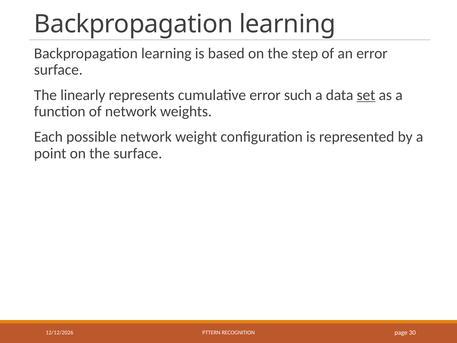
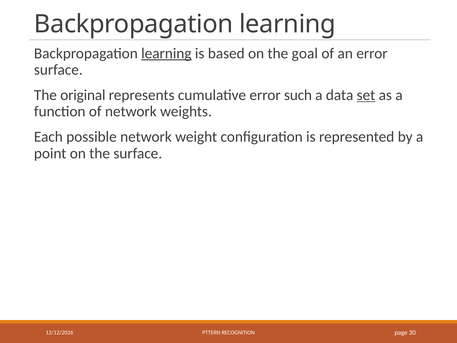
learning at (166, 53) underline: none -> present
step: step -> goal
linearly: linearly -> original
